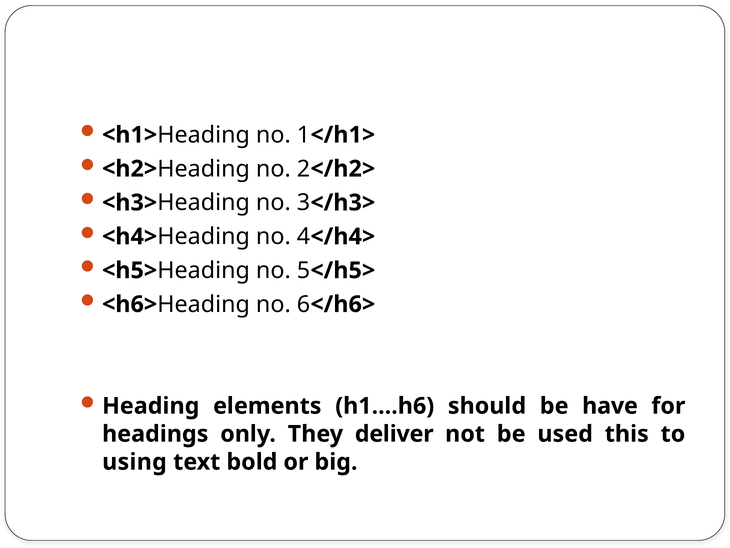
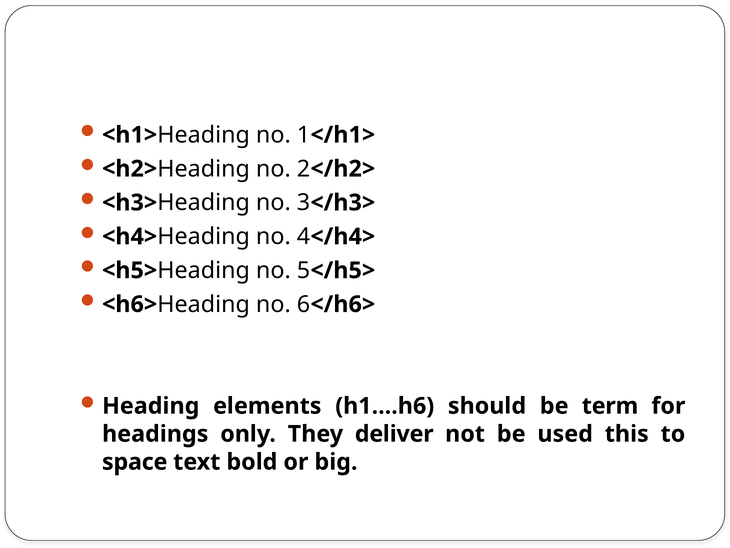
have: have -> term
using: using -> space
